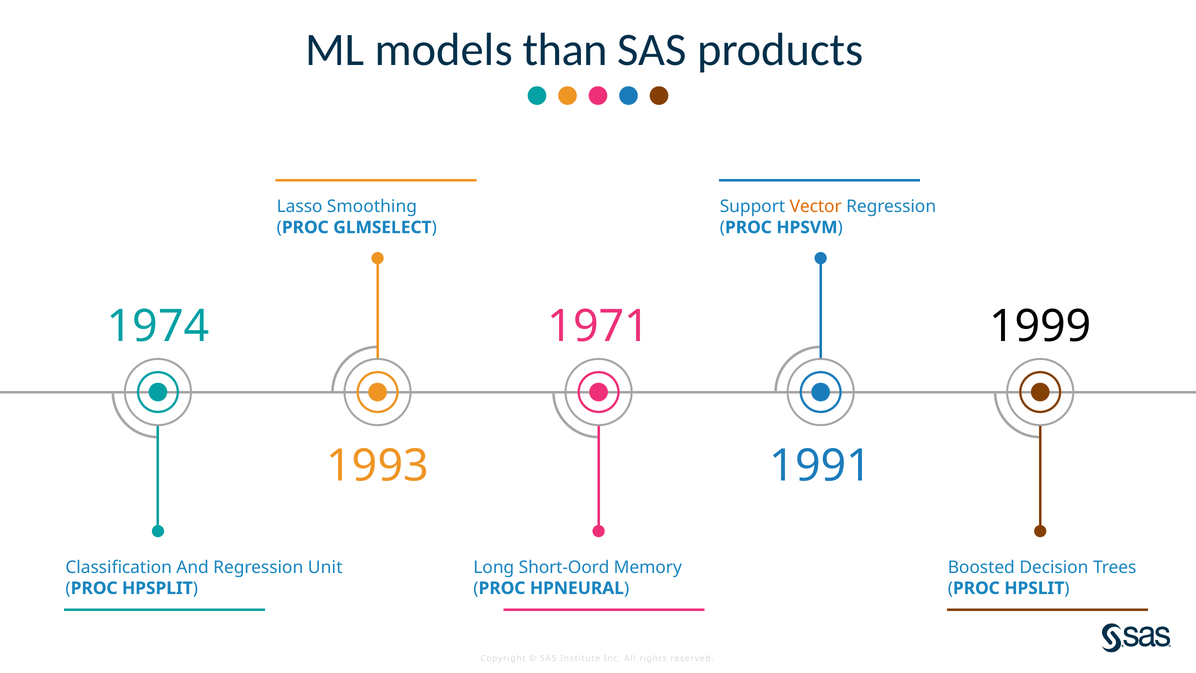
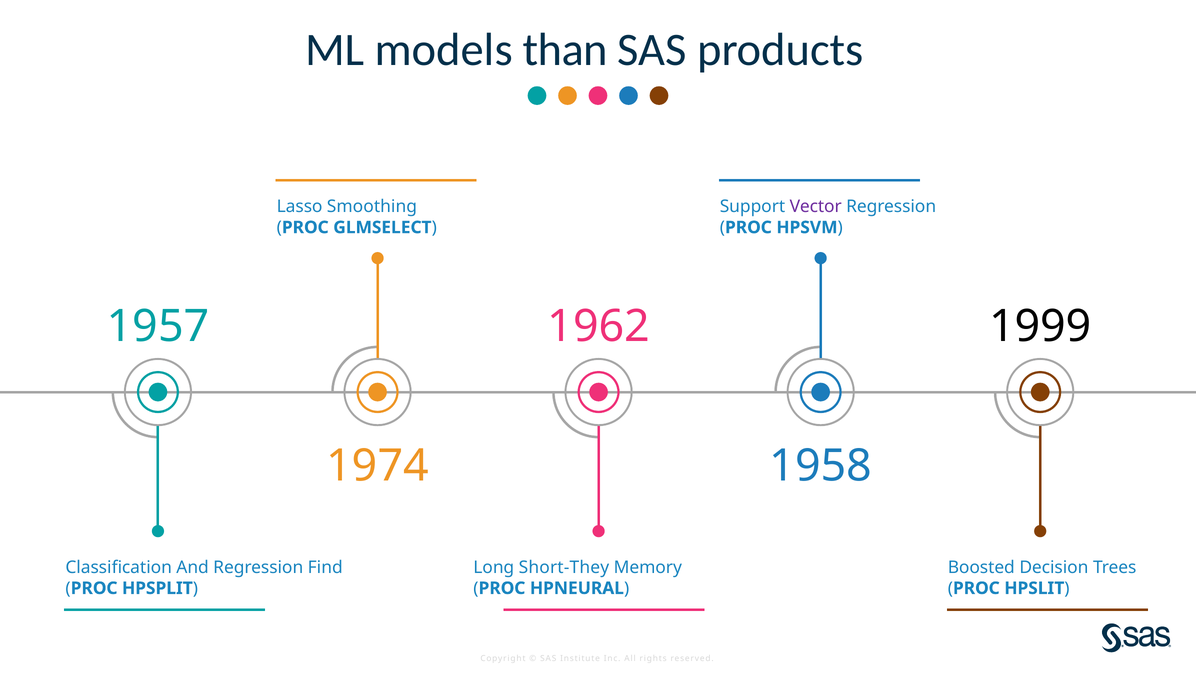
Vector colour: orange -> purple
1974: 1974 -> 1957
1971: 1971 -> 1962
1993: 1993 -> 1974
1991: 1991 -> 1958
Unit: Unit -> Find
Short-Oord: Short-Oord -> Short-They
